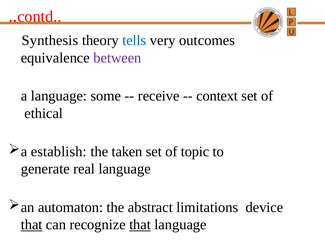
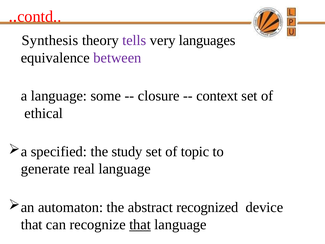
tells colour: blue -> purple
outcomes: outcomes -> languages
receive: receive -> closure
establish: establish -> specified
taken: taken -> study
limitations: limitations -> recognized
that at (32, 224) underline: present -> none
